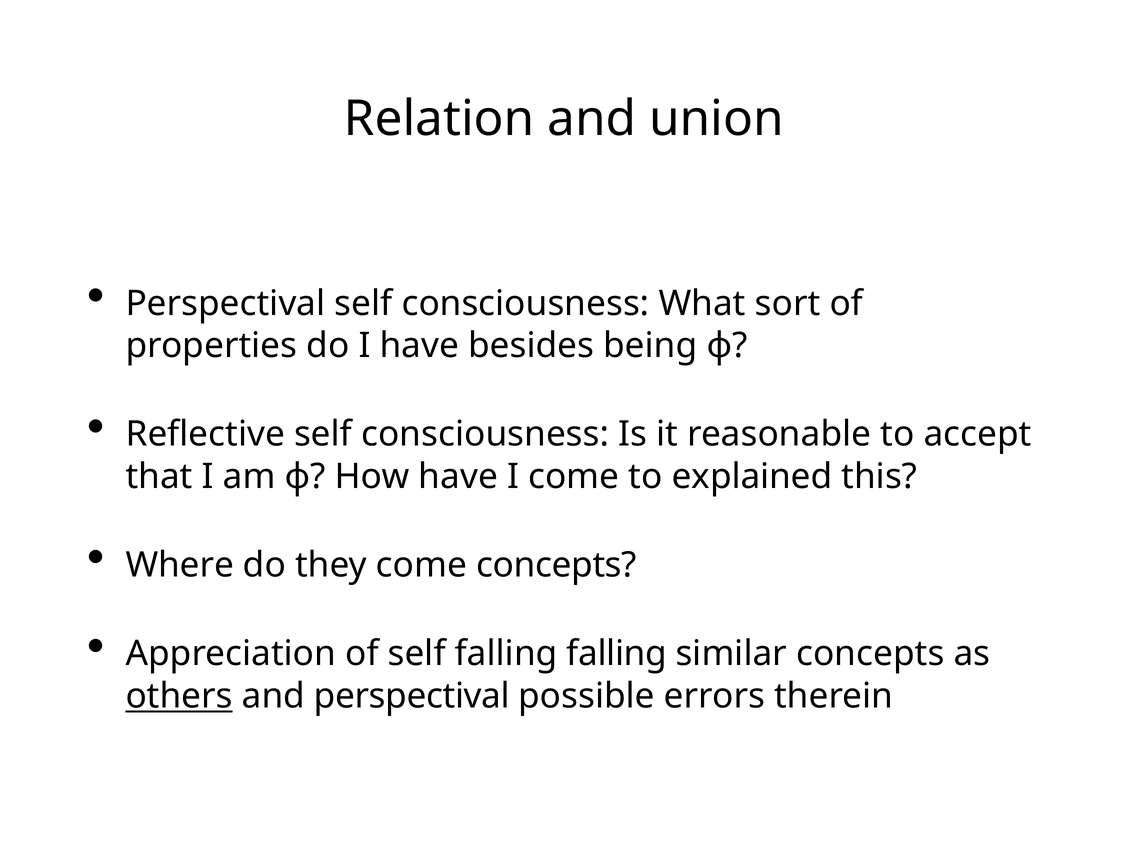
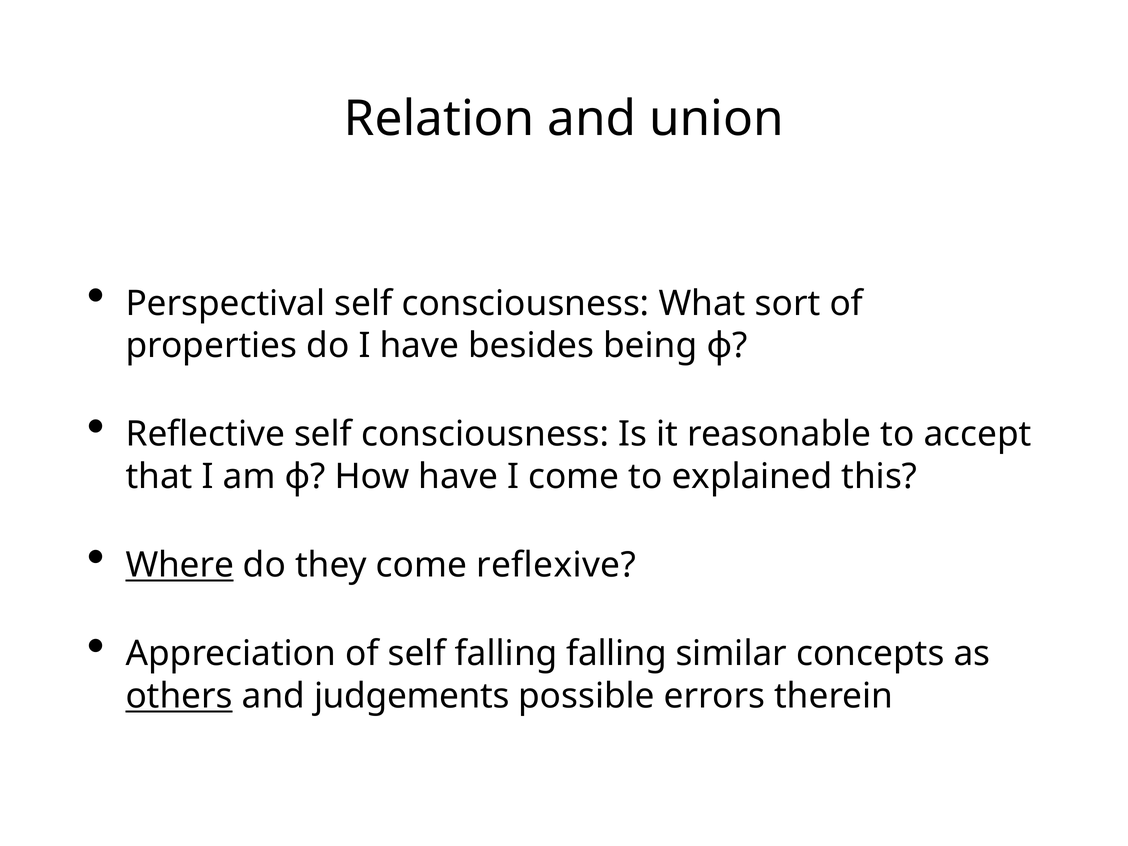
Where underline: none -> present
come concepts: concepts -> reflexive
and perspectival: perspectival -> judgements
